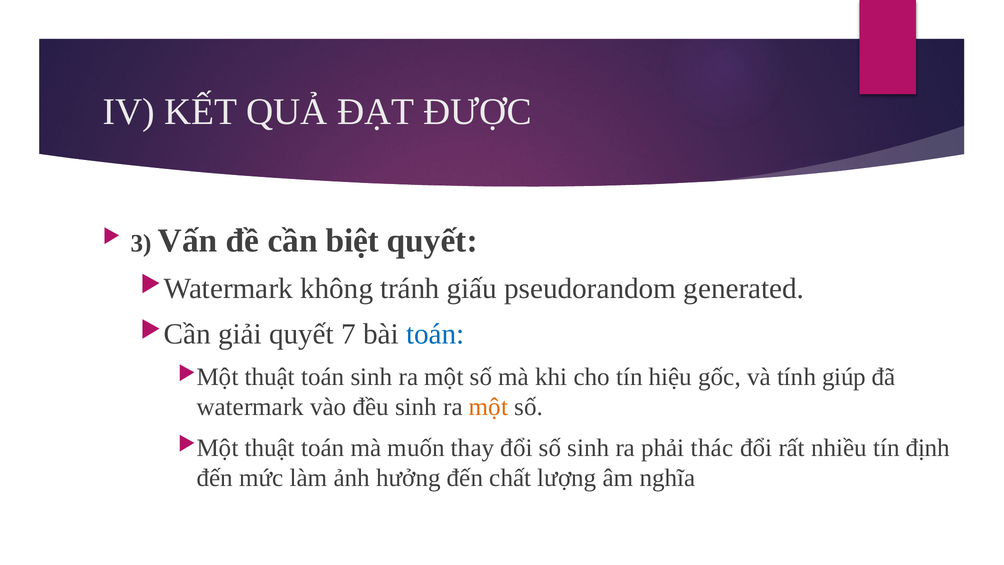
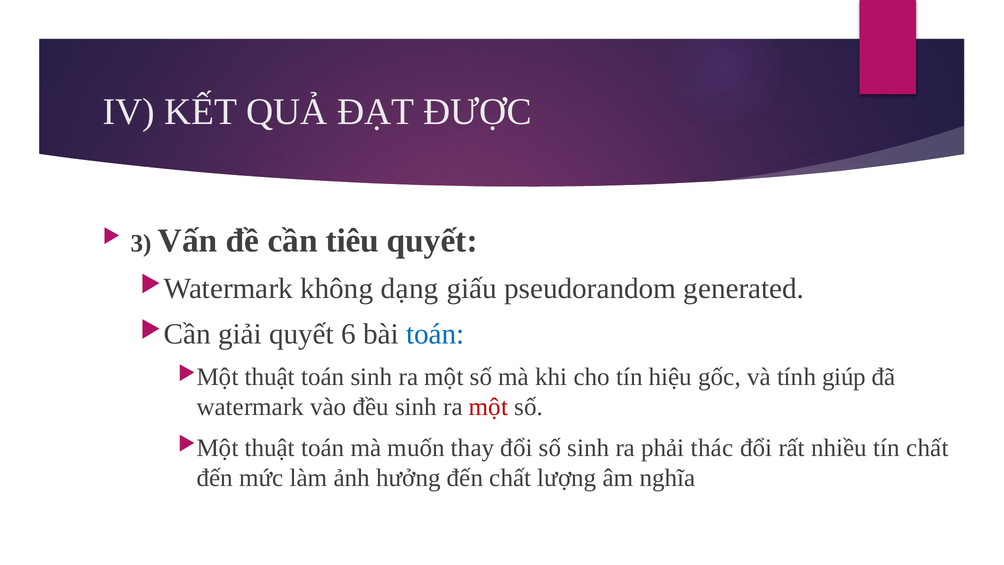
biệt: biệt -> tiêu
tránh: tránh -> dạng
7: 7 -> 6
một at (488, 407) colour: orange -> red
tín định: định -> chất
